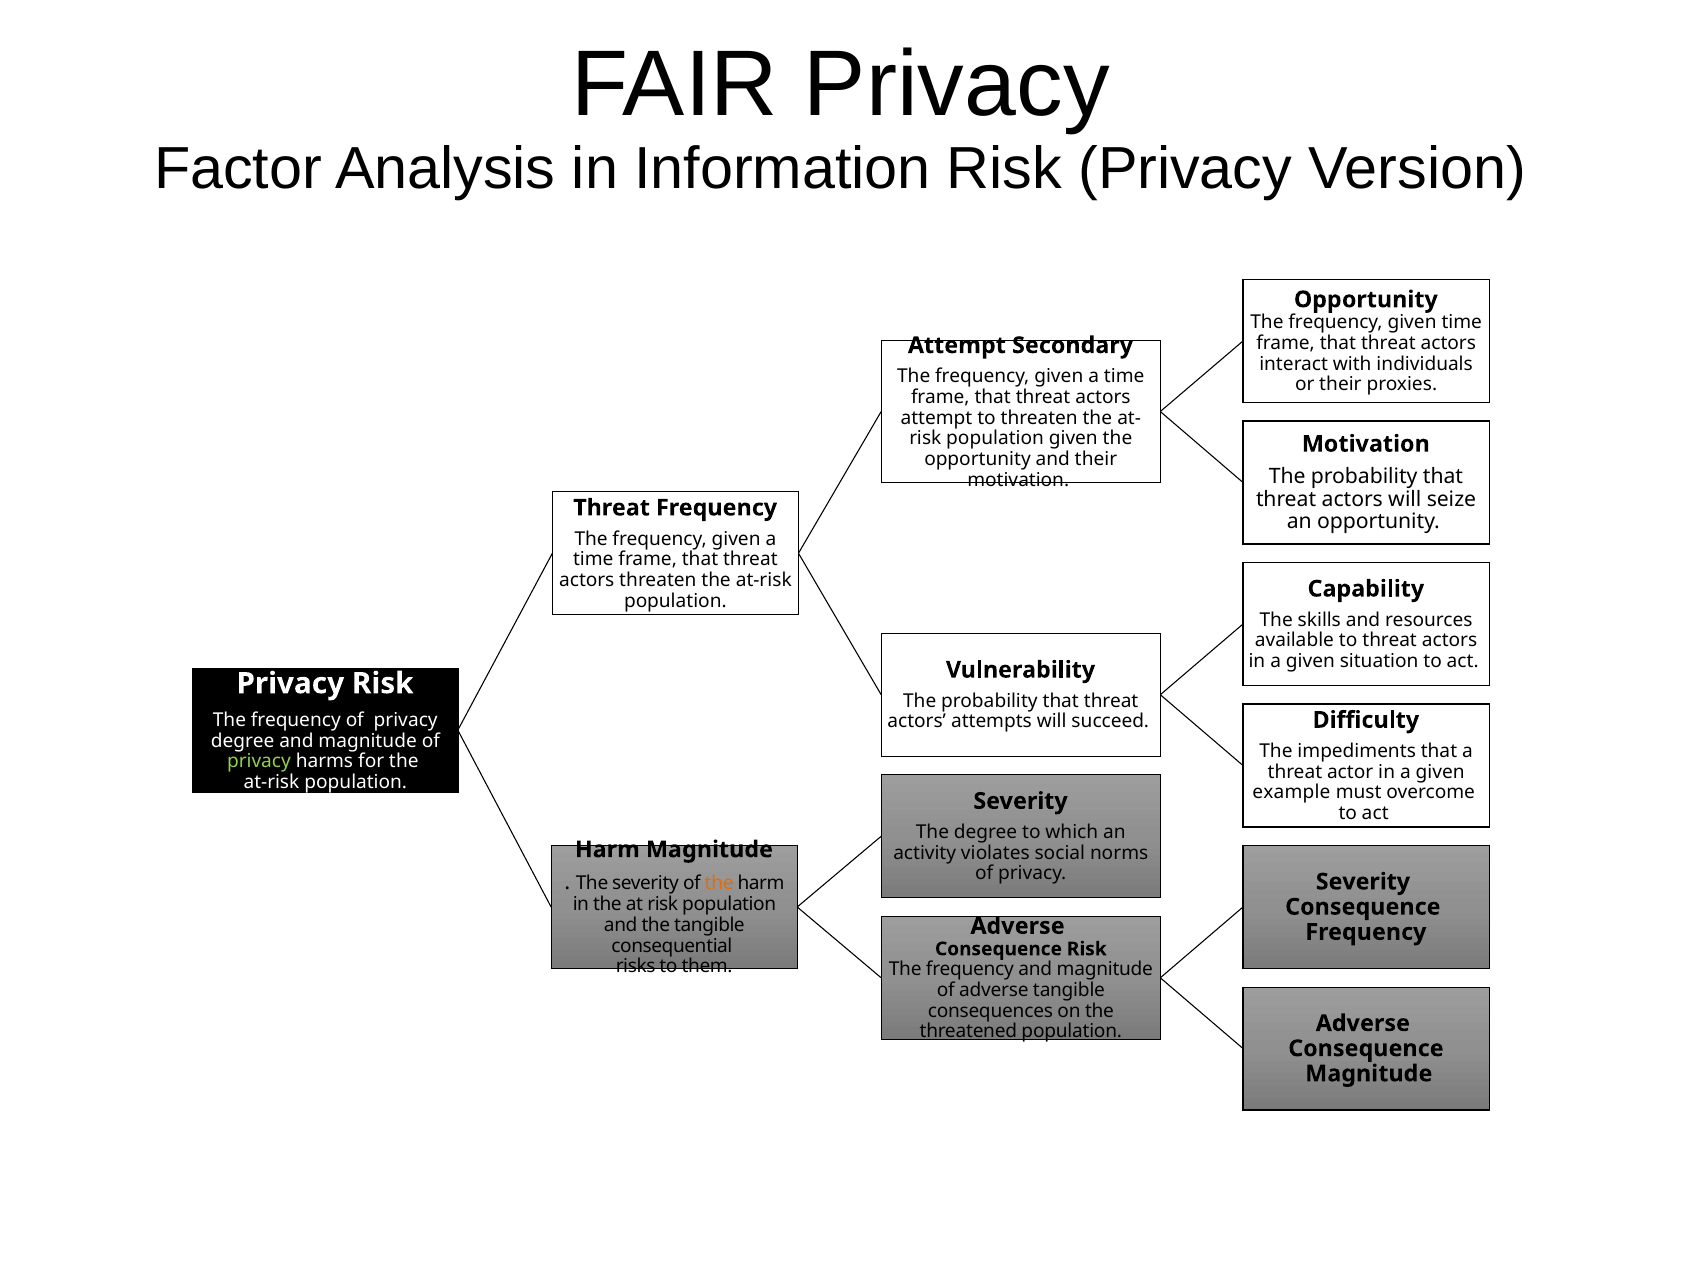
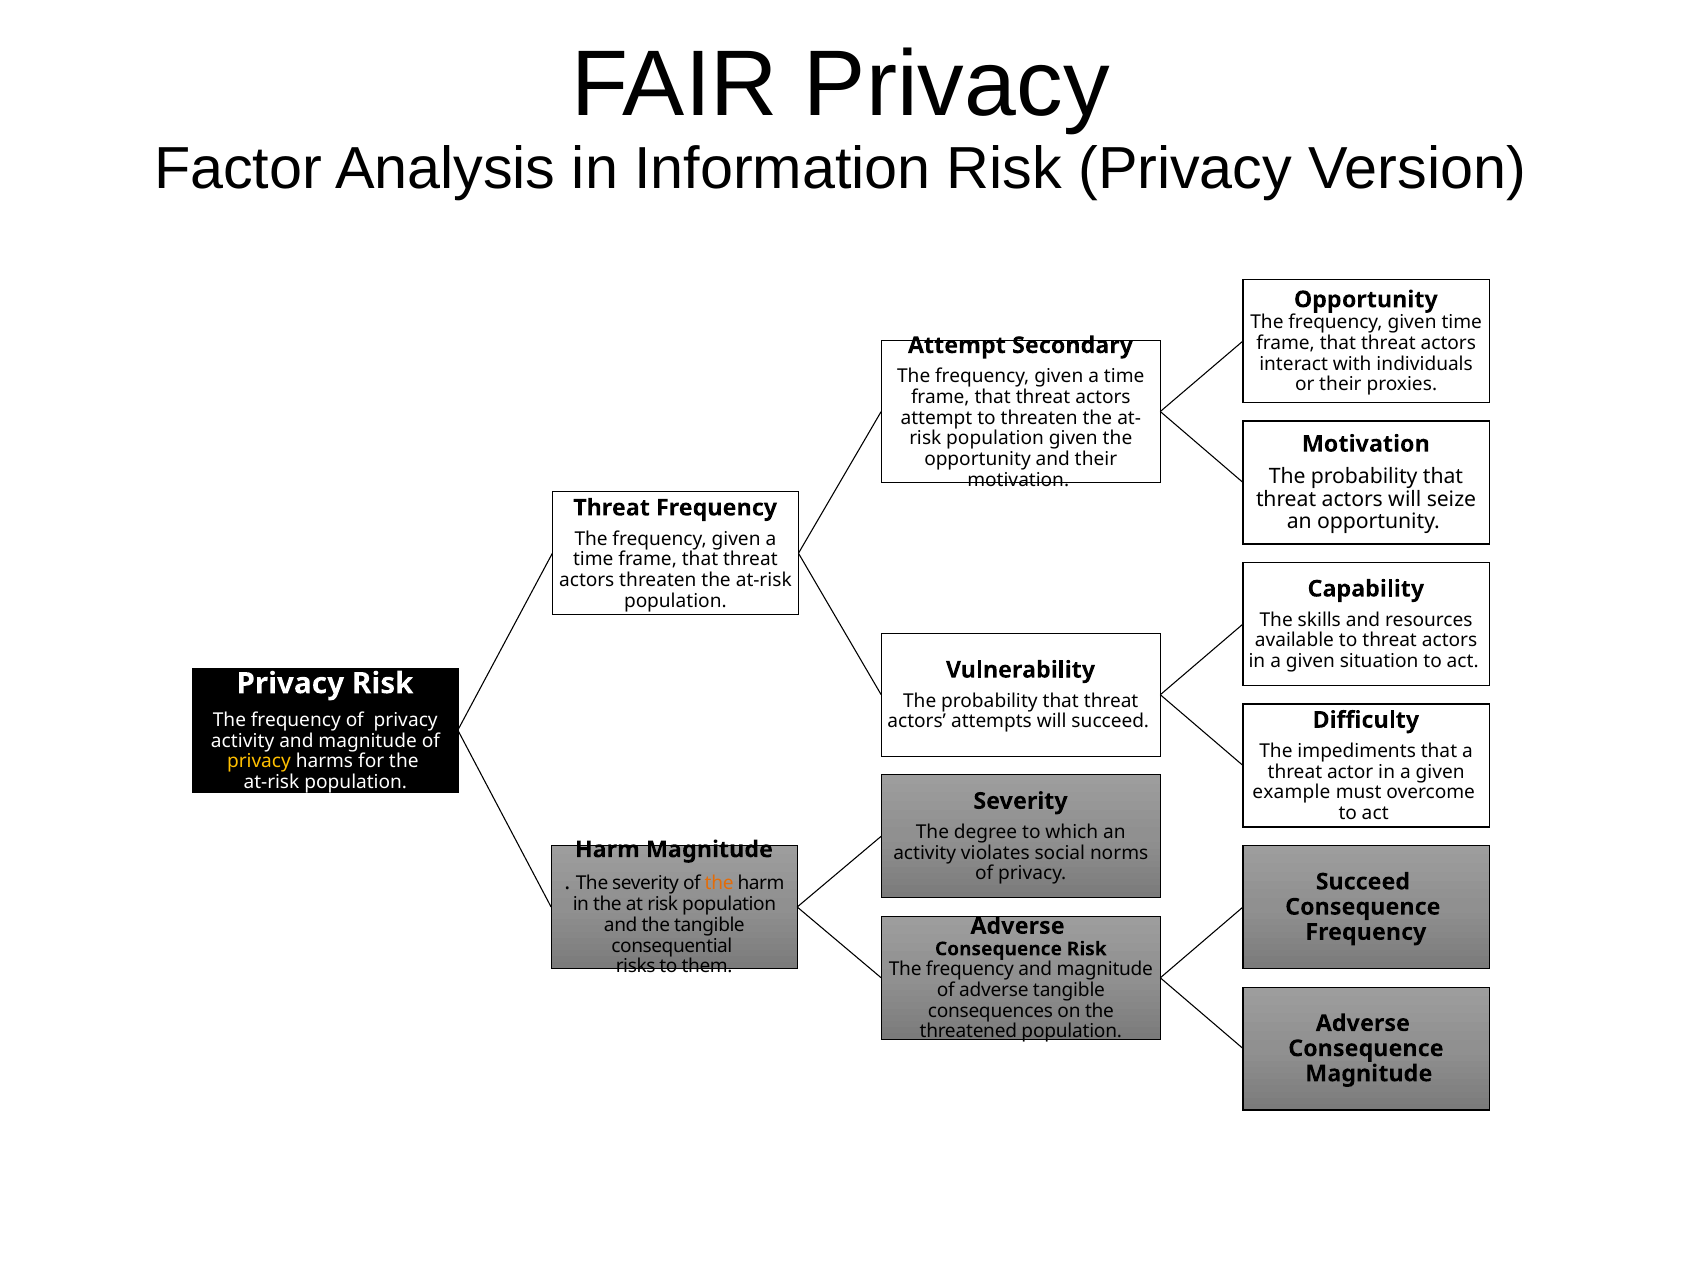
degree at (243, 741): degree -> activity
privacy at (259, 762) colour: light green -> yellow
Severity at (1363, 882): Severity -> Succeed
